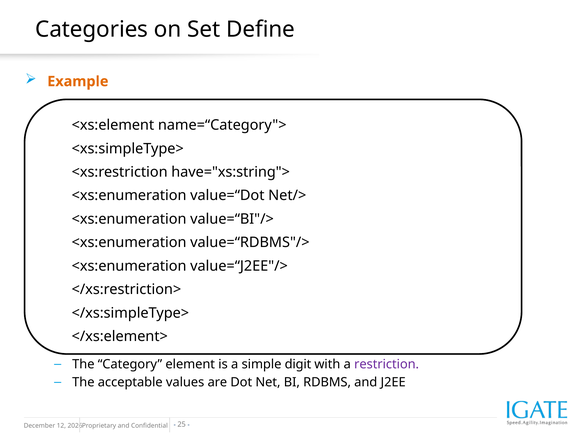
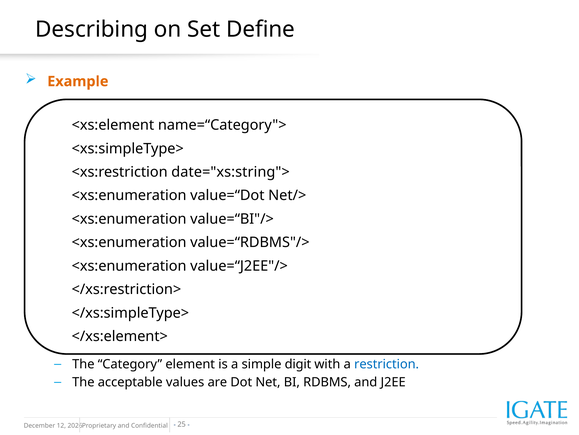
Categories: Categories -> Describing
have="xs:string">: have="xs:string"> -> date="xs:string">
restriction colour: purple -> blue
